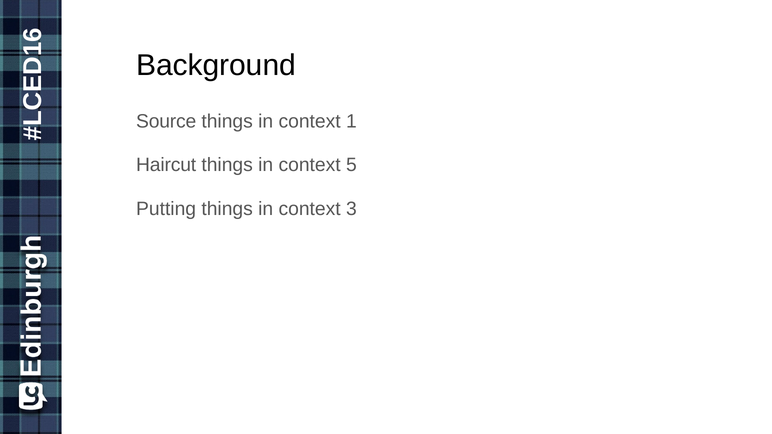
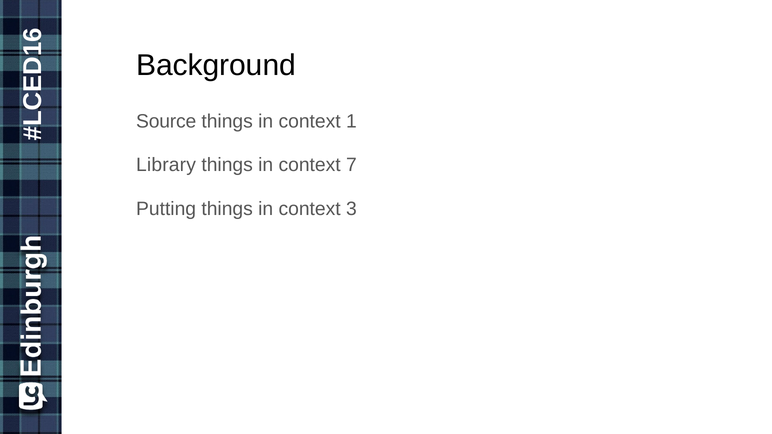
Haircut: Haircut -> Library
5: 5 -> 7
